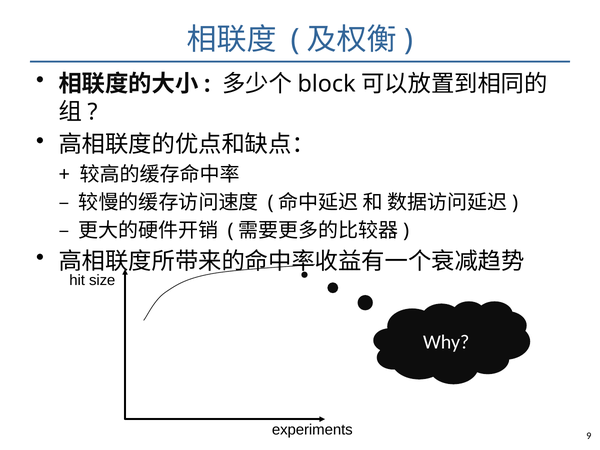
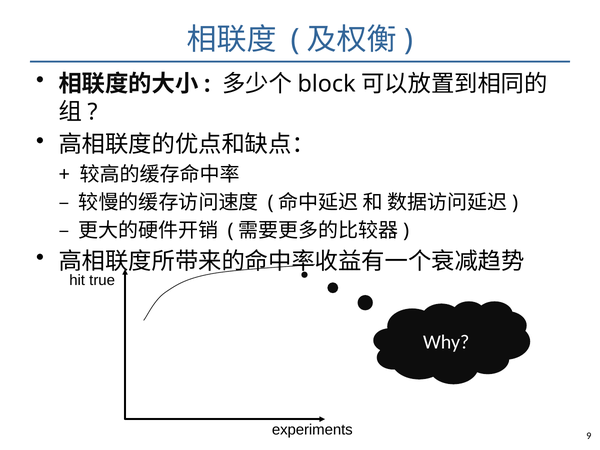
size: size -> true
